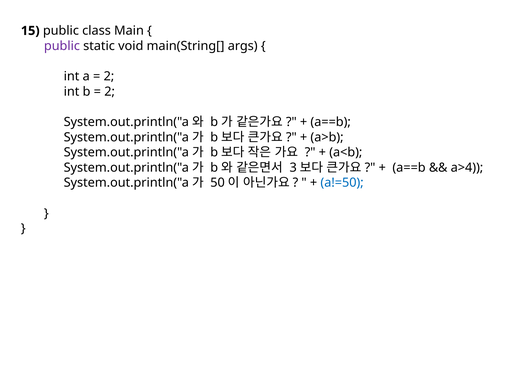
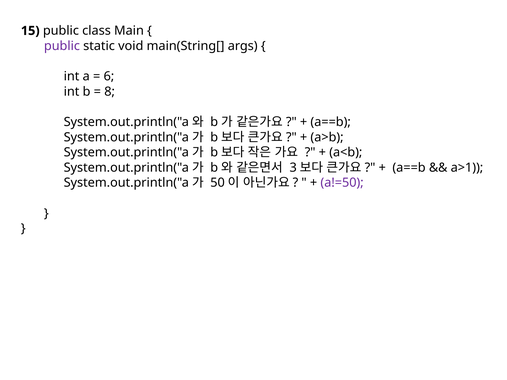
2 at (109, 76): 2 -> 6
2 at (110, 92): 2 -> 8
a>4: a>4 -> a>1
a!=50 colour: blue -> purple
